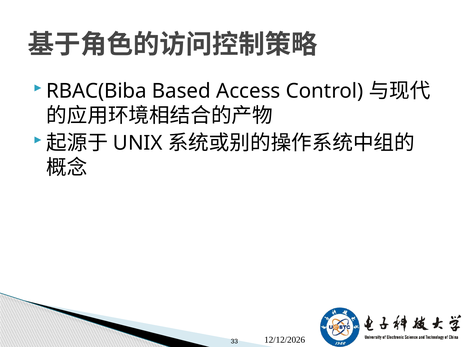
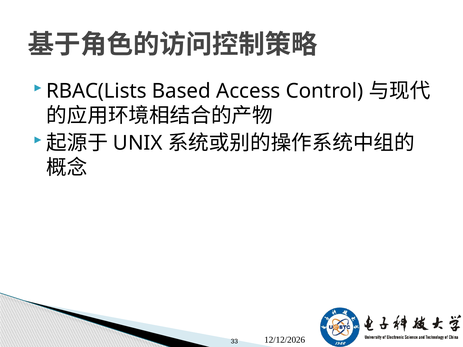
RBAC(Biba: RBAC(Biba -> RBAC(Lists
